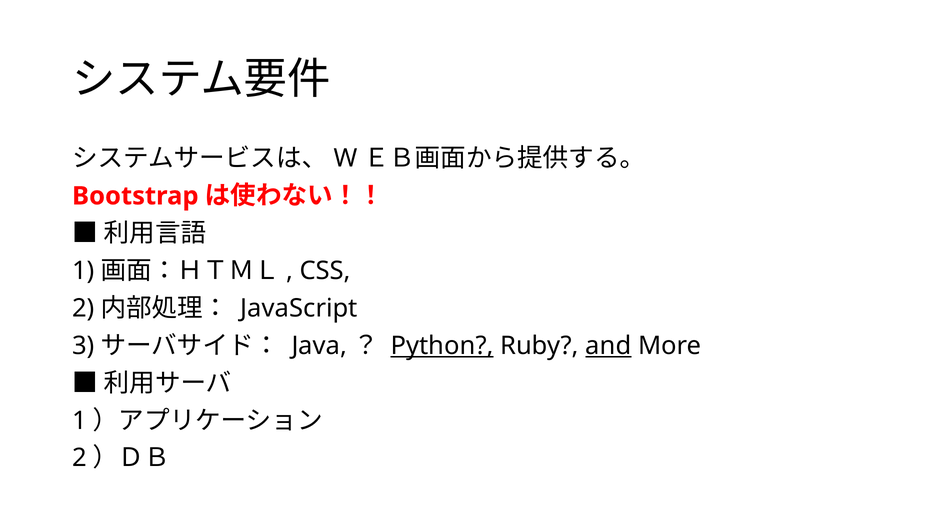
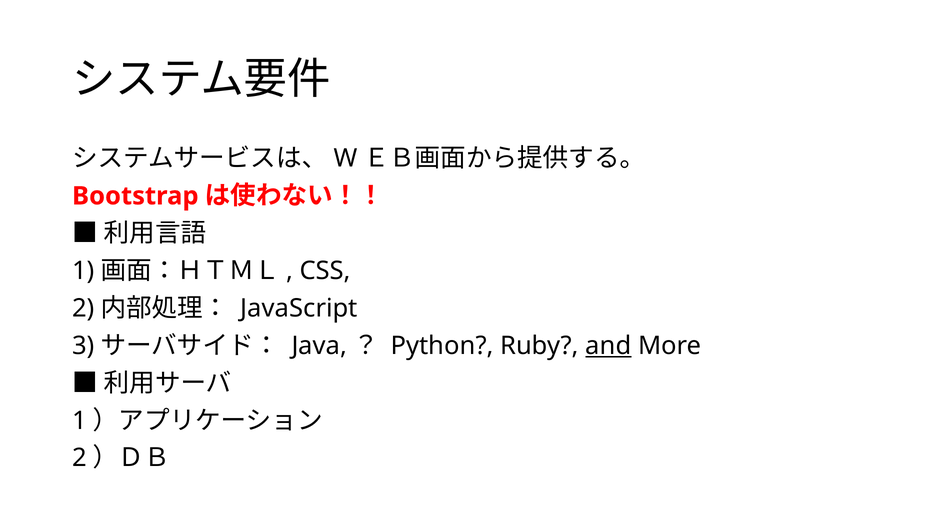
Python underline: present -> none
